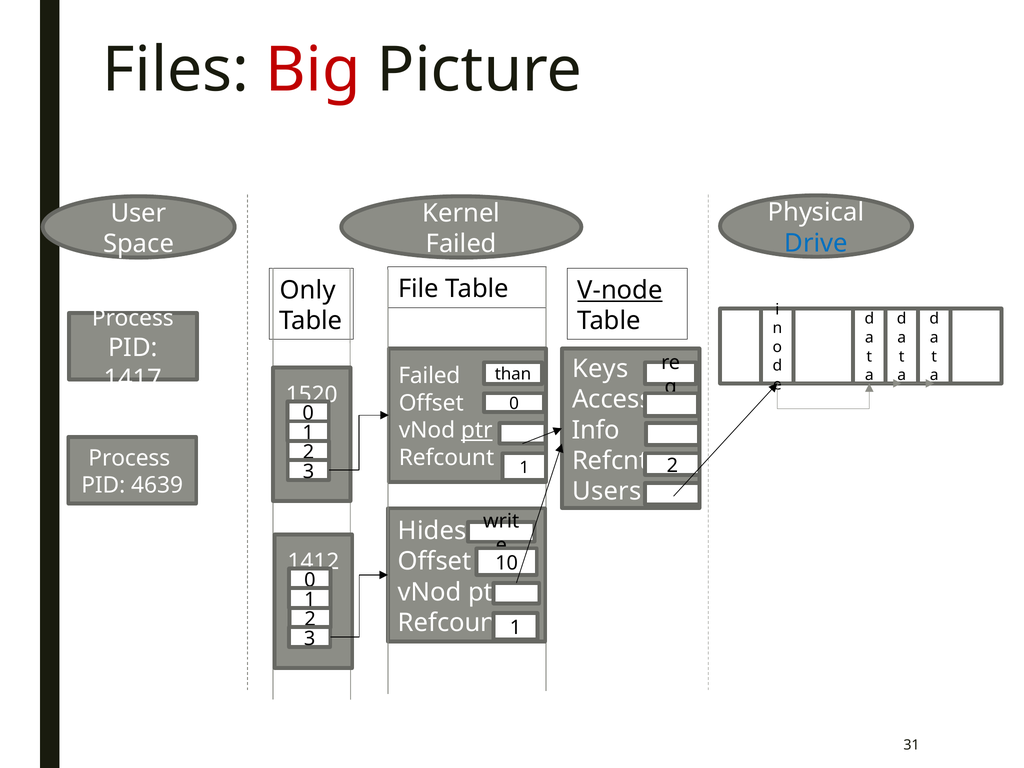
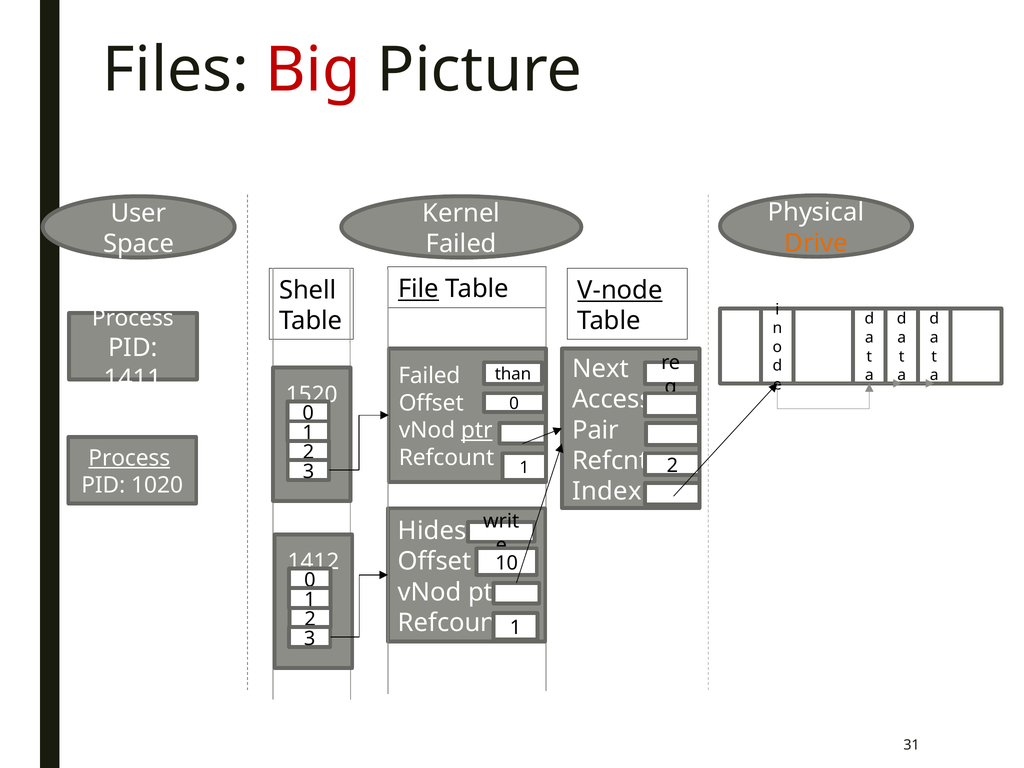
Drive colour: blue -> orange
File underline: none -> present
Only: Only -> Shell
Keys: Keys -> Next
1417: 1417 -> 1411
Info: Info -> Pair
Process at (129, 458) underline: none -> present
4639: 4639 -> 1020
Users: Users -> Index
